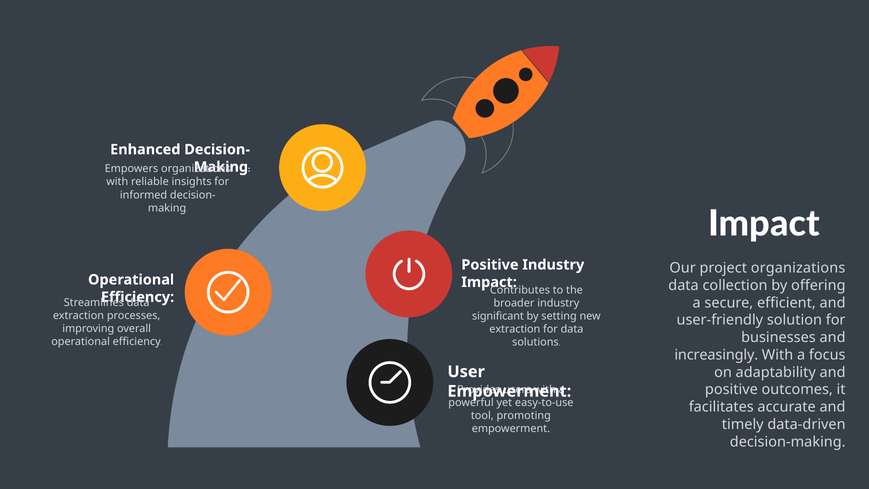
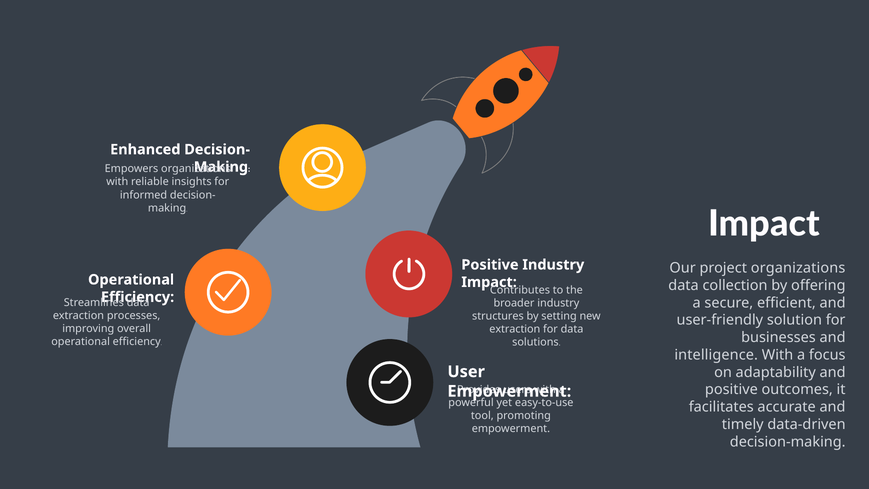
significant: significant -> structures
increasingly: increasingly -> intelligence
